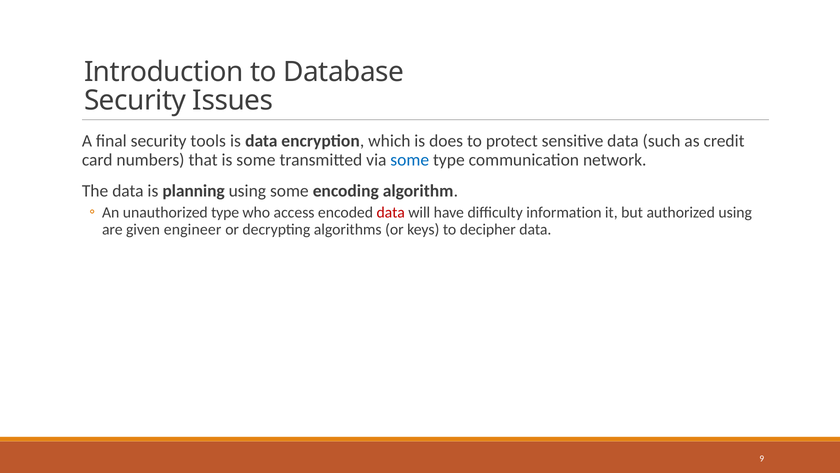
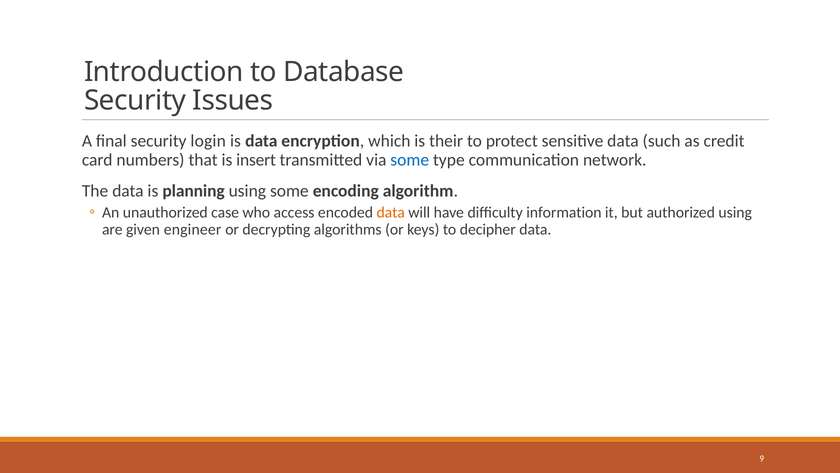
tools: tools -> login
does: does -> their
is some: some -> insert
unauthorized type: type -> case
data at (391, 212) colour: red -> orange
